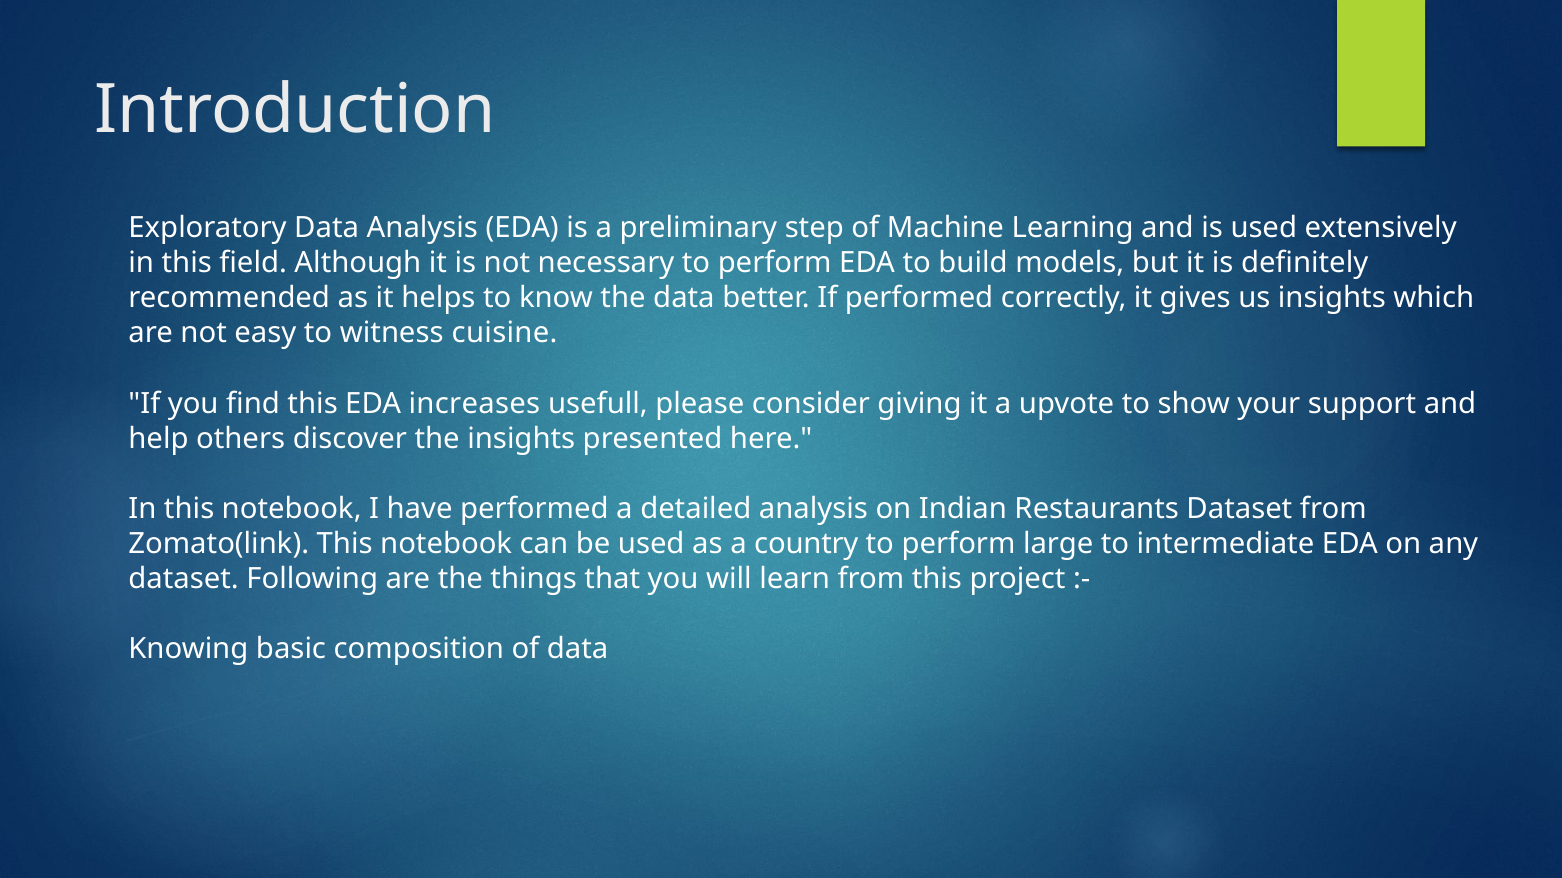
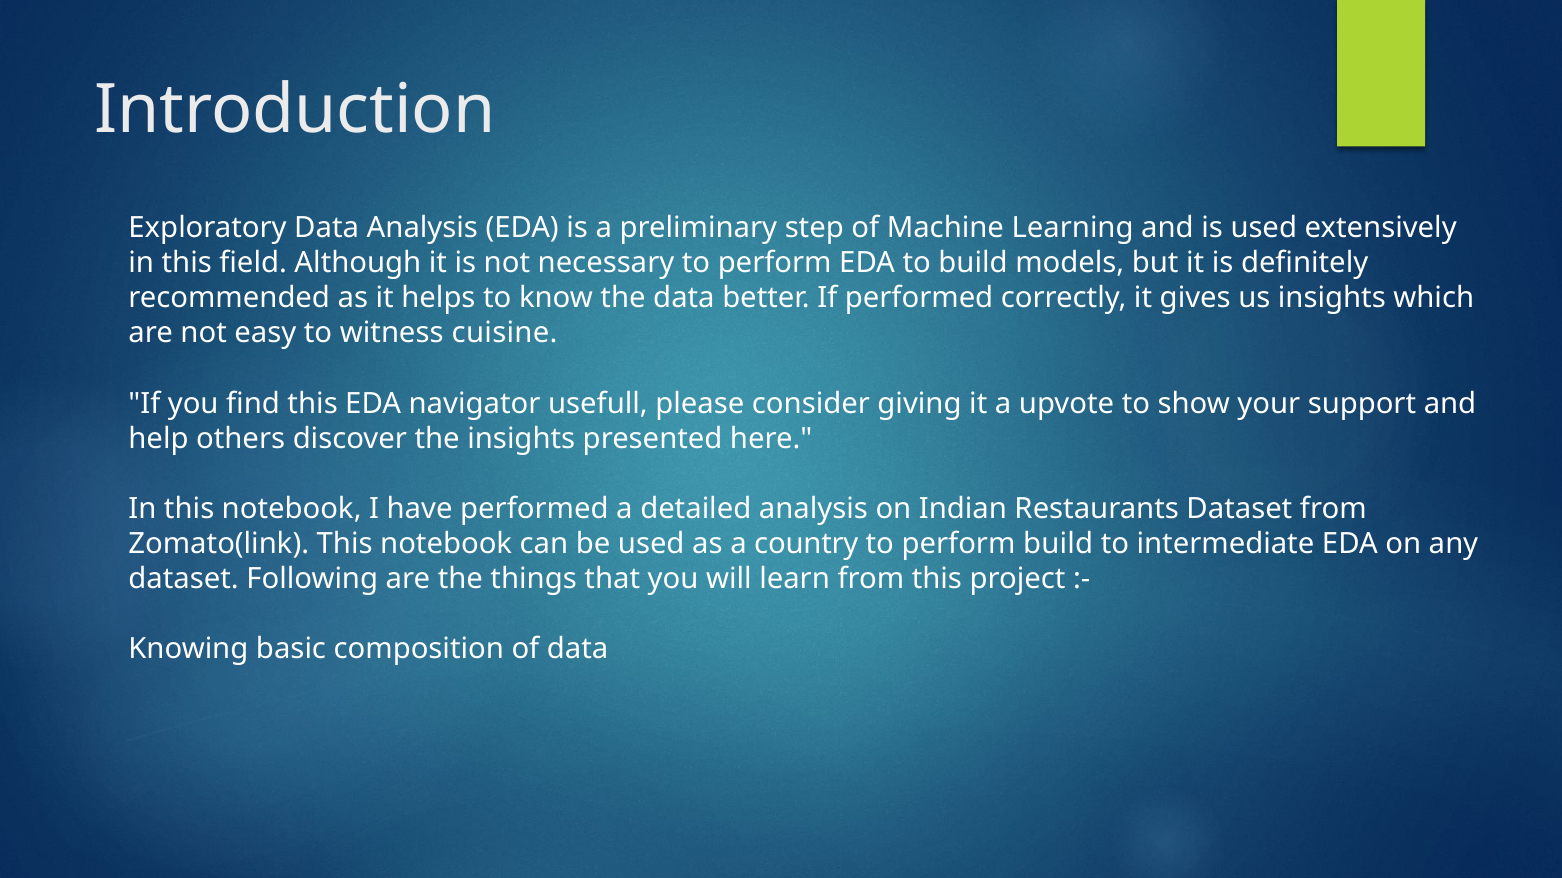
increases: increases -> navigator
perform large: large -> build
